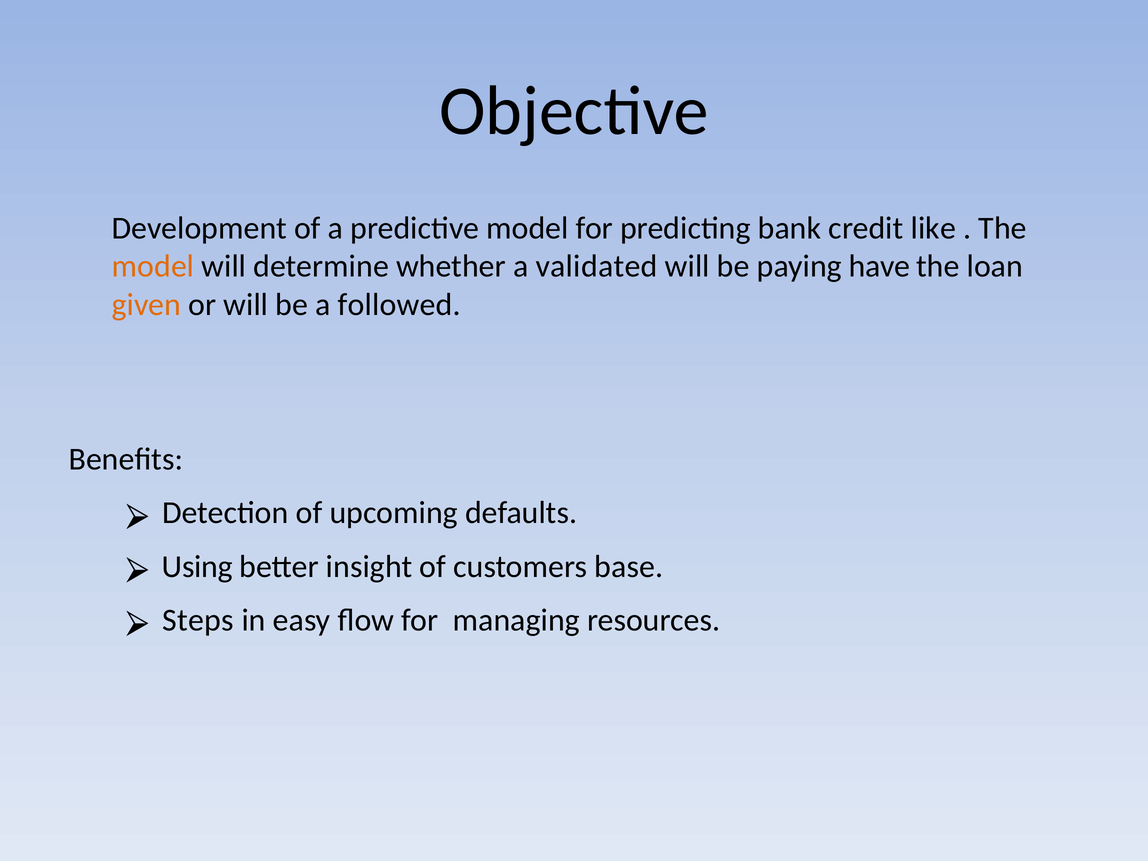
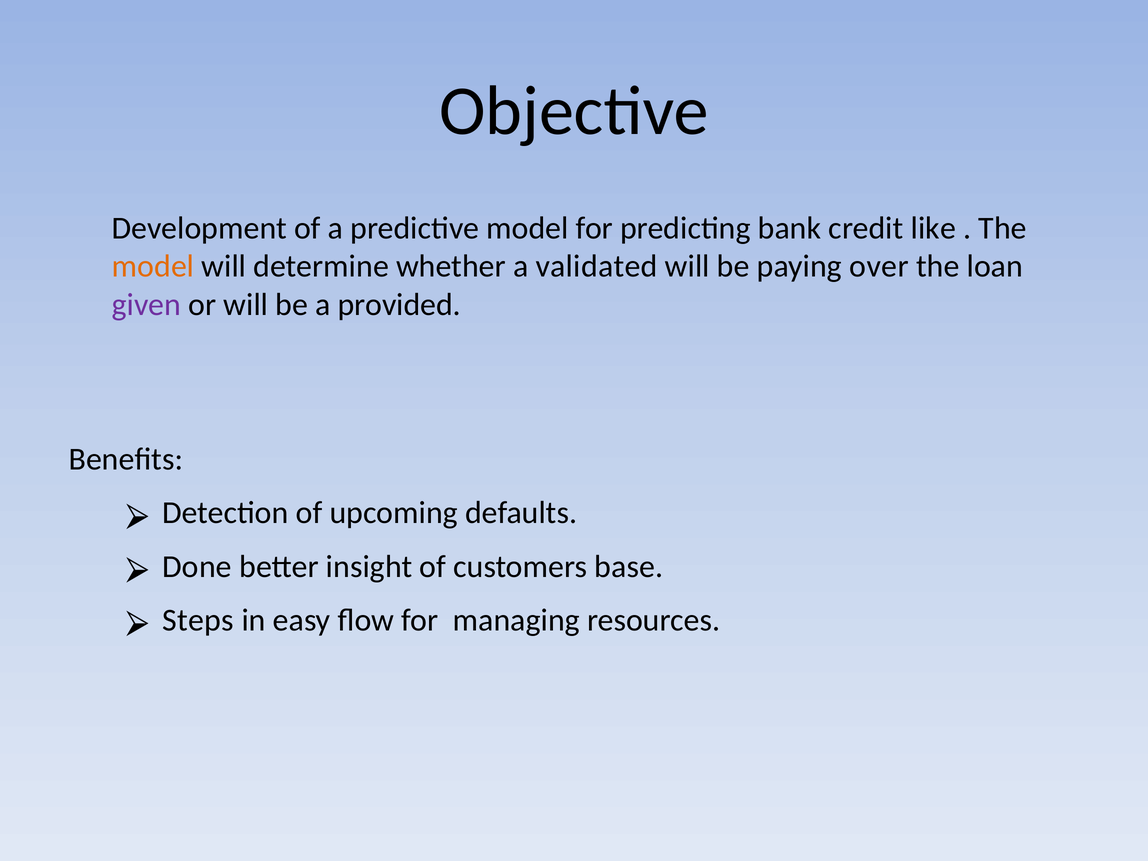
have: have -> over
given colour: orange -> purple
followed: followed -> provided
Using: Using -> Done
